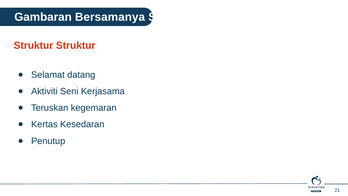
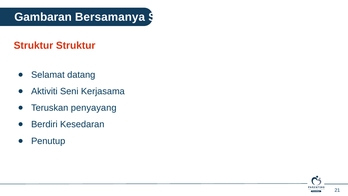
kegemaran: kegemaran -> penyayang
Kertas: Kertas -> Berdiri
